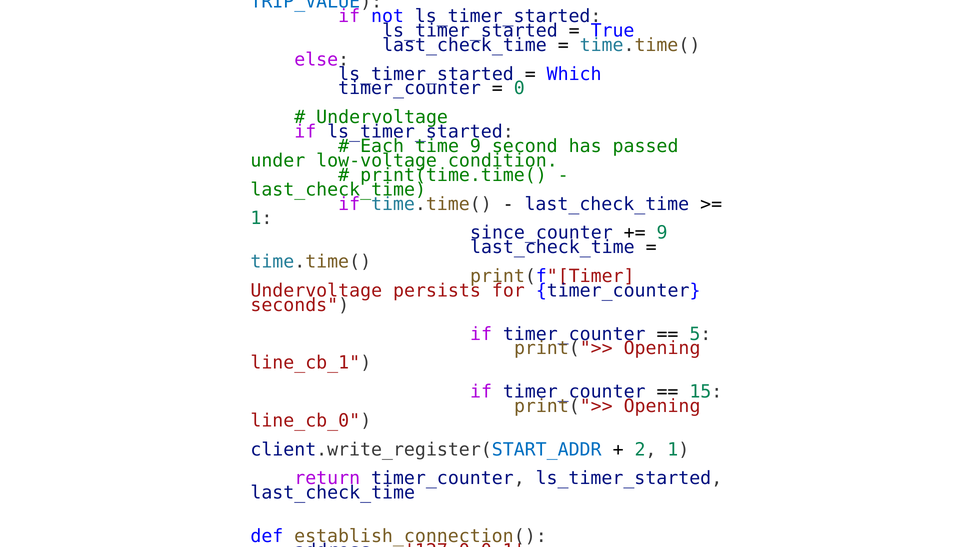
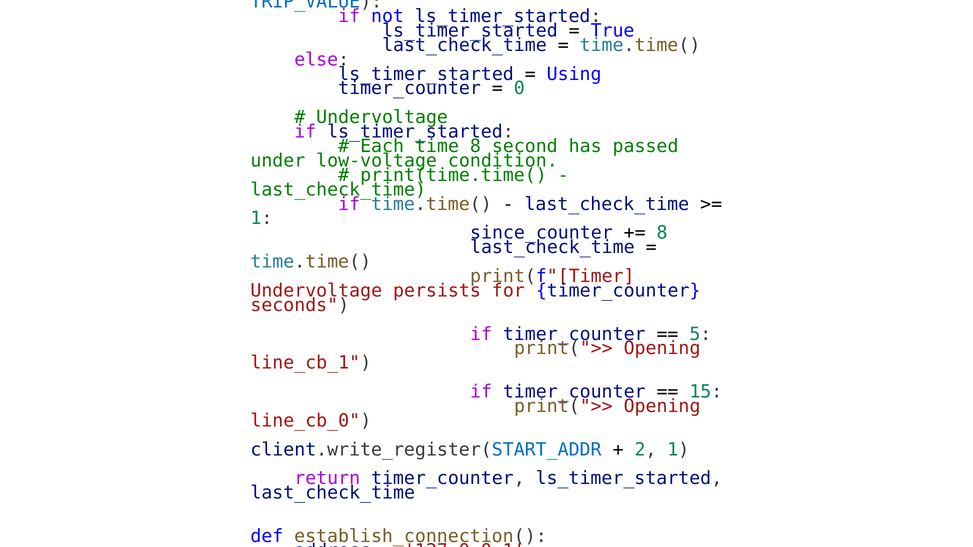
Which at (574, 74): Which -> Using
time 9: 9 -> 8
9 at (662, 233): 9 -> 8
